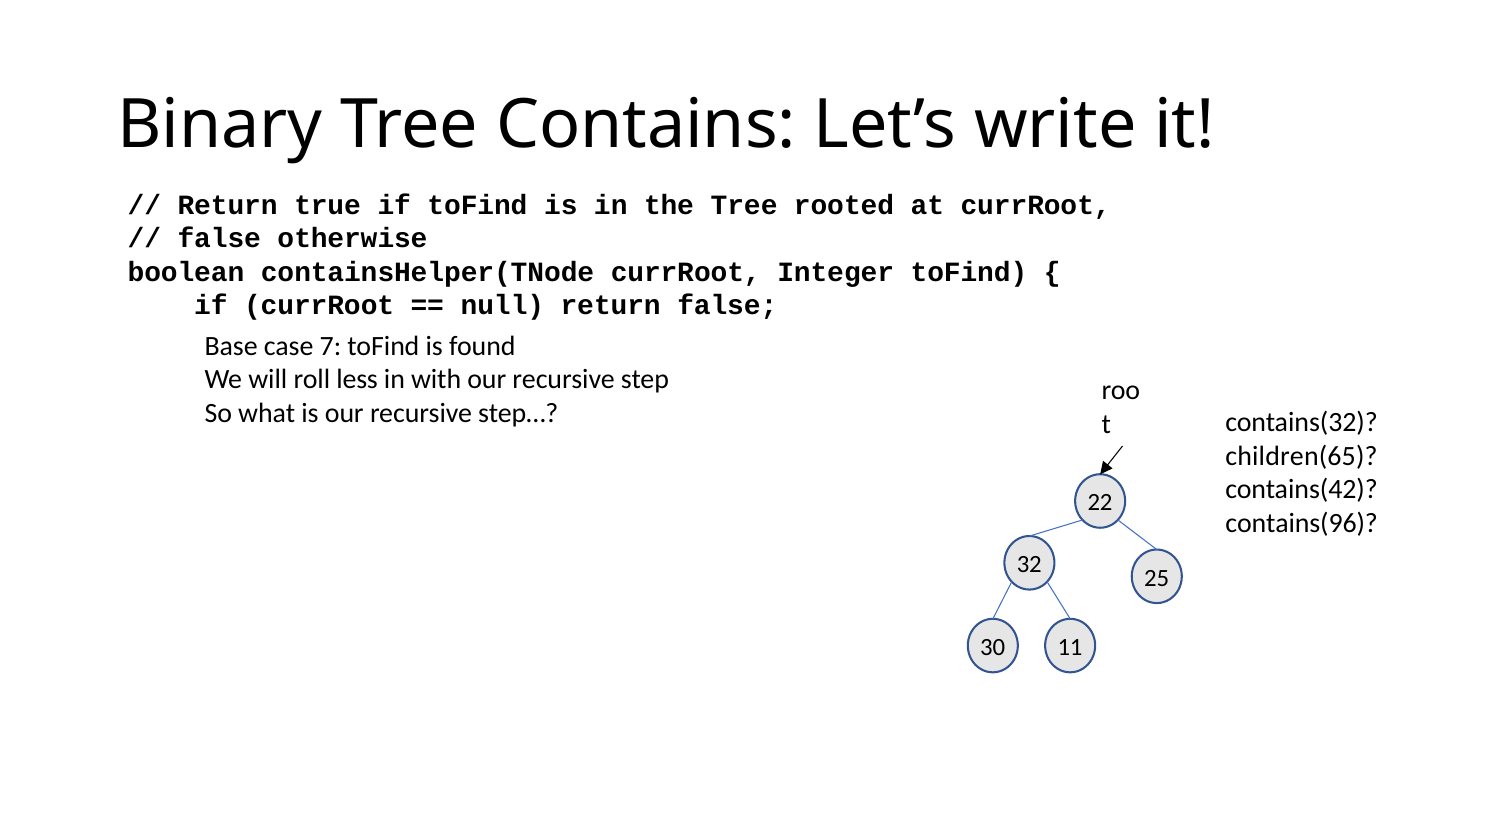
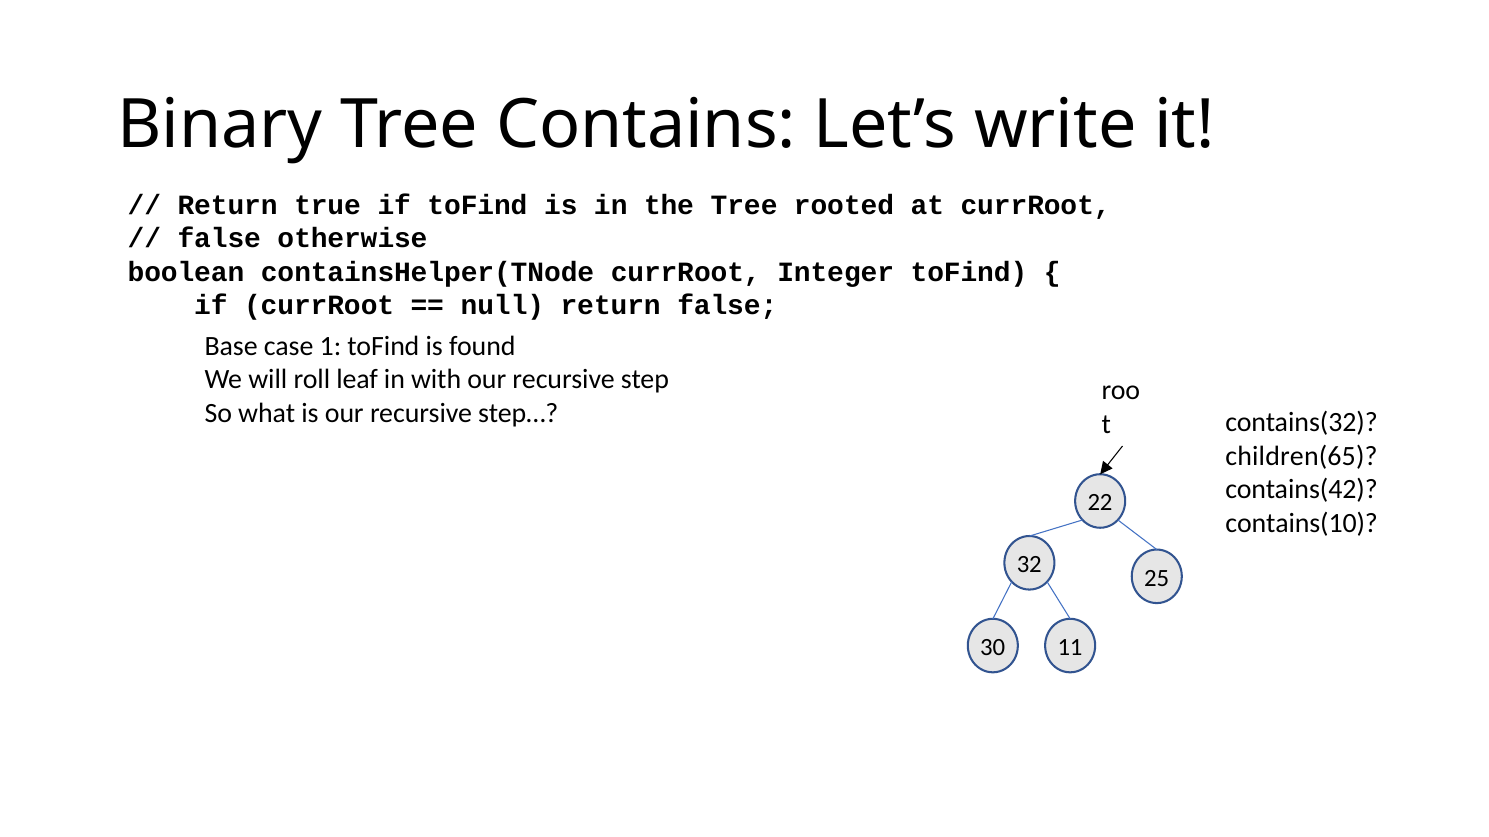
7: 7 -> 1
less: less -> leaf
contains(96: contains(96 -> contains(10
